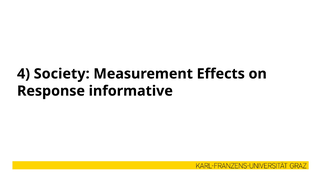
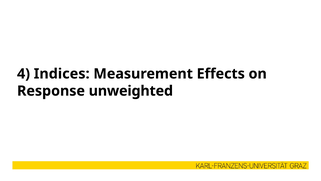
Society: Society -> Indices
informative: informative -> unweighted
